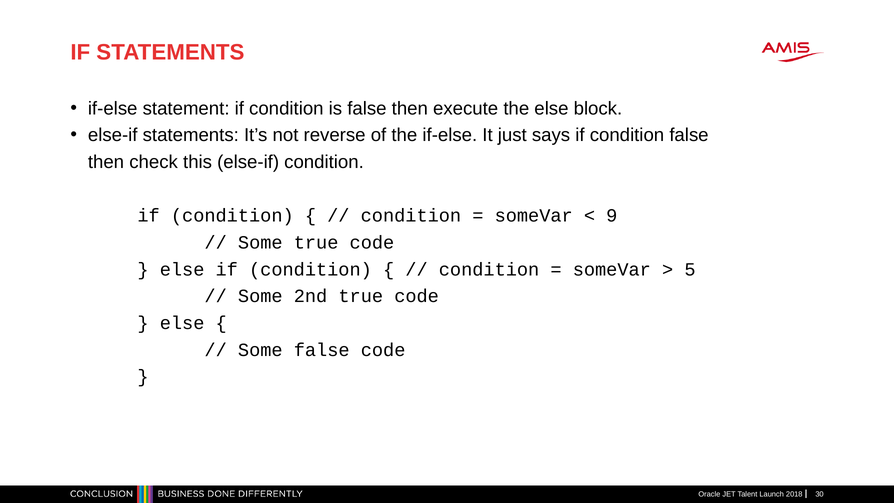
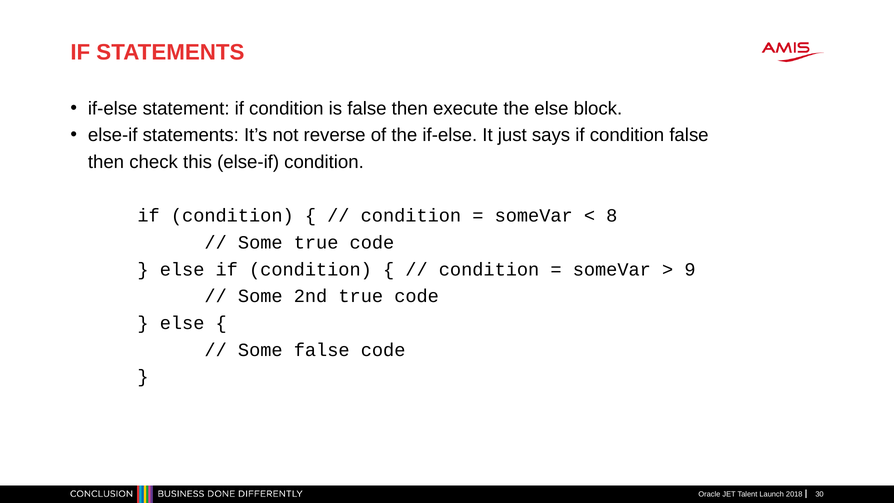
9: 9 -> 8
5: 5 -> 9
